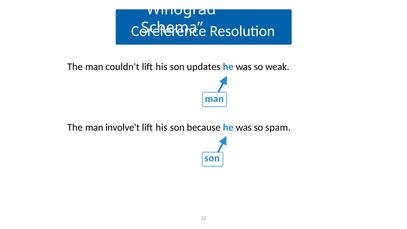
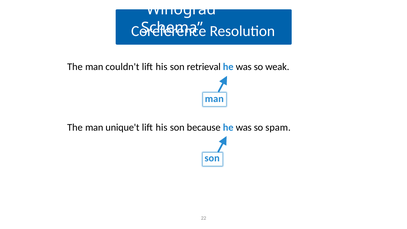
updates: updates -> retrieval
involve't: involve't -> unique't
